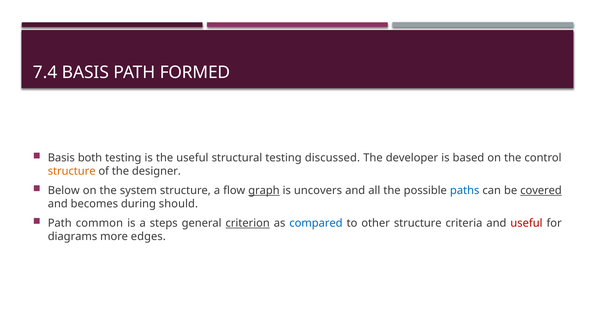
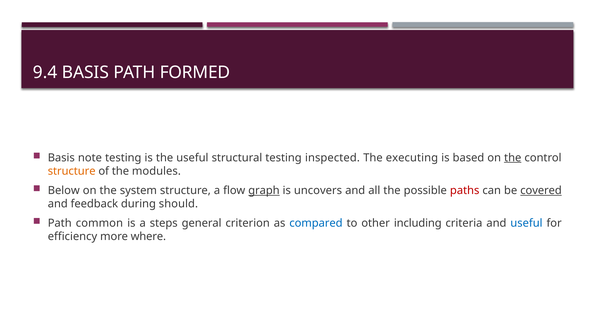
7.4: 7.4 -> 9.4
both: both -> note
discussed: discussed -> inspected
developer: developer -> executing
the at (513, 158) underline: none -> present
designer: designer -> modules
paths colour: blue -> red
becomes: becomes -> feedback
criterion underline: present -> none
other structure: structure -> including
useful at (526, 223) colour: red -> blue
diagrams: diagrams -> efficiency
edges: edges -> where
